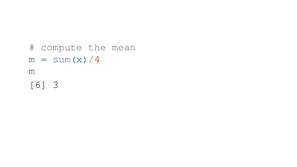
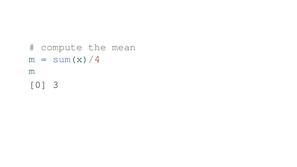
6: 6 -> 0
